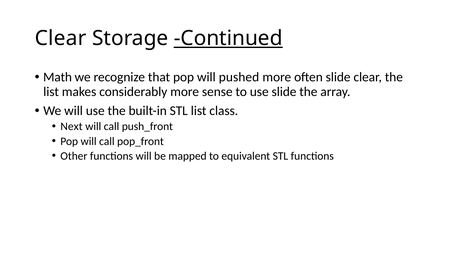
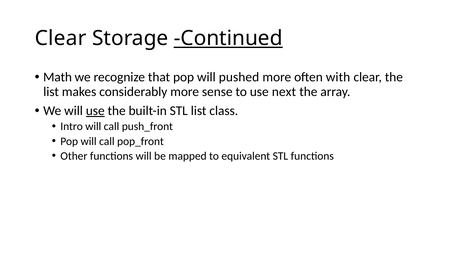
often slide: slide -> with
use slide: slide -> next
use at (95, 111) underline: none -> present
Next: Next -> Intro
